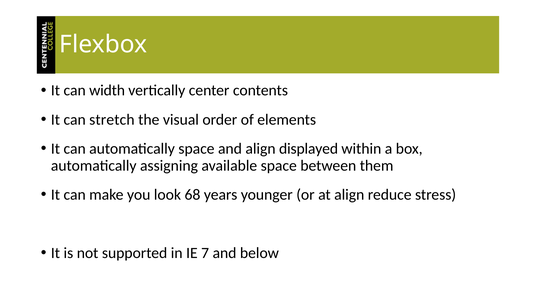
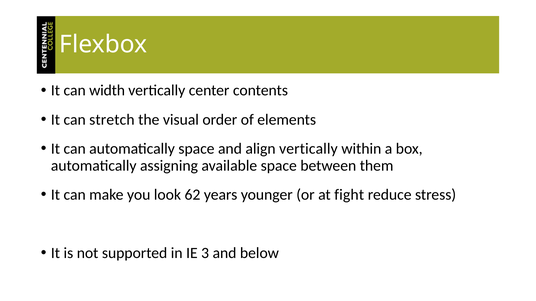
align displayed: displayed -> vertically
68: 68 -> 62
at align: align -> fight
7: 7 -> 3
